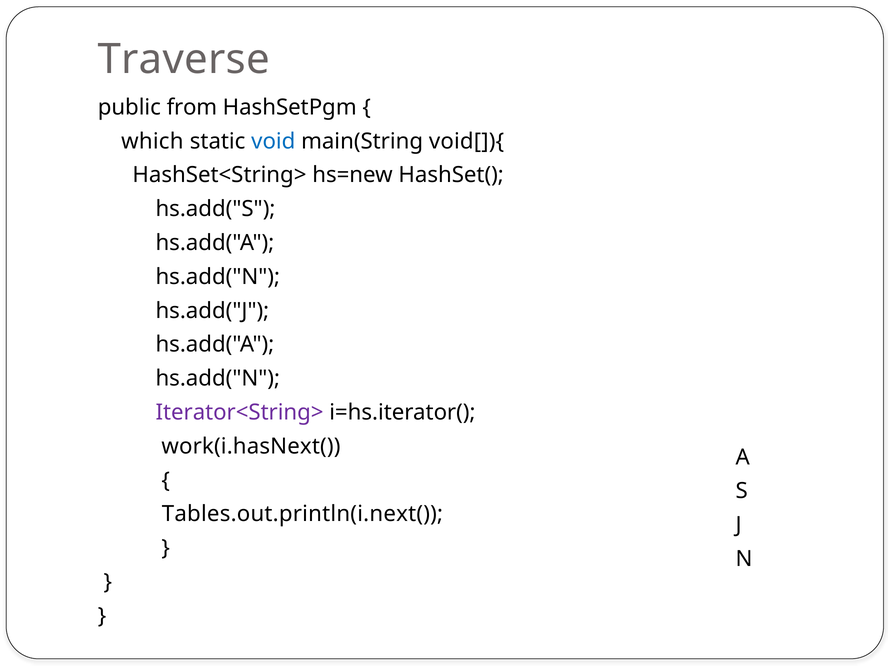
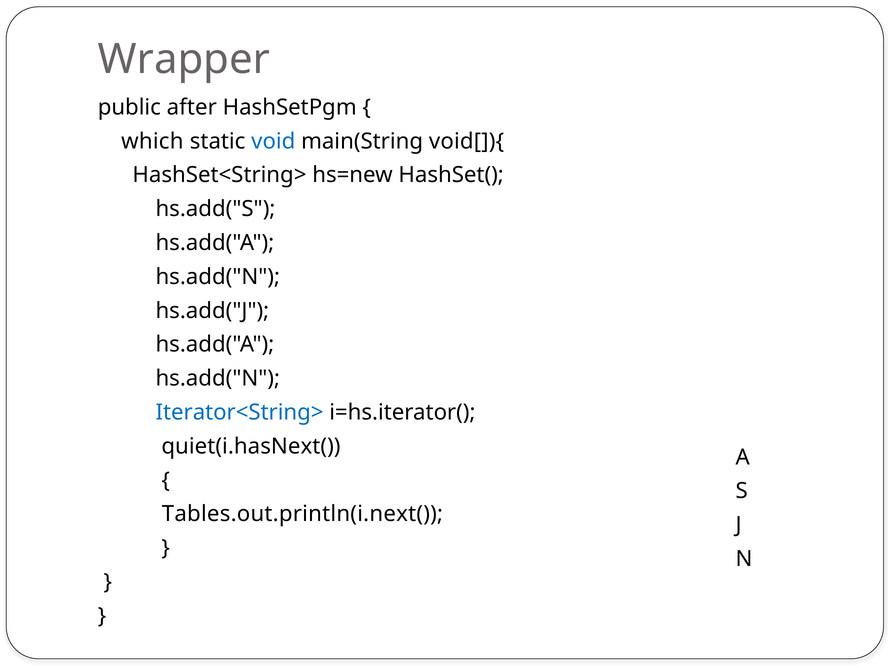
Traverse: Traverse -> Wrapper
from: from -> after
Iterator<String> colour: purple -> blue
work(i.hasNext(: work(i.hasNext( -> quiet(i.hasNext(
